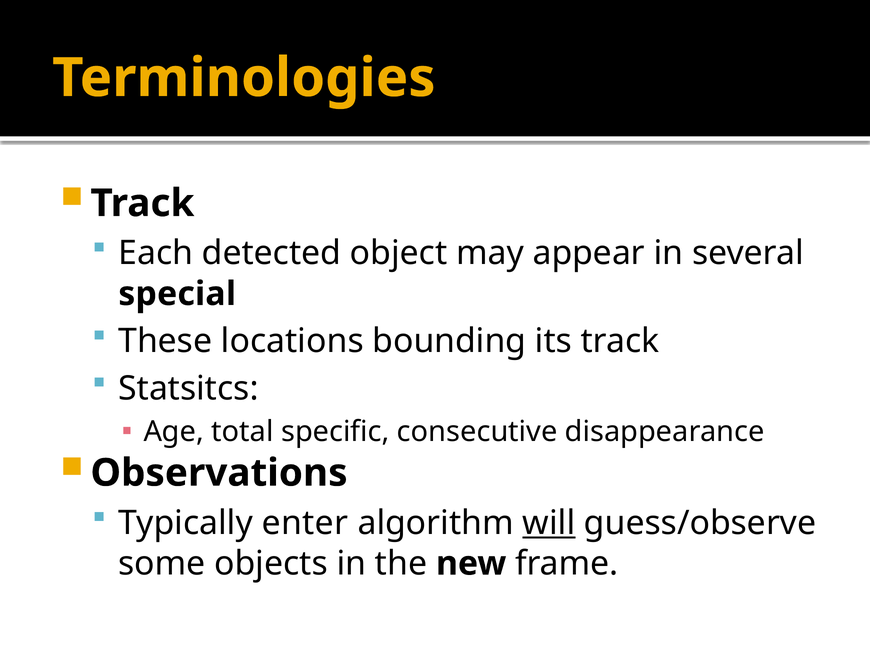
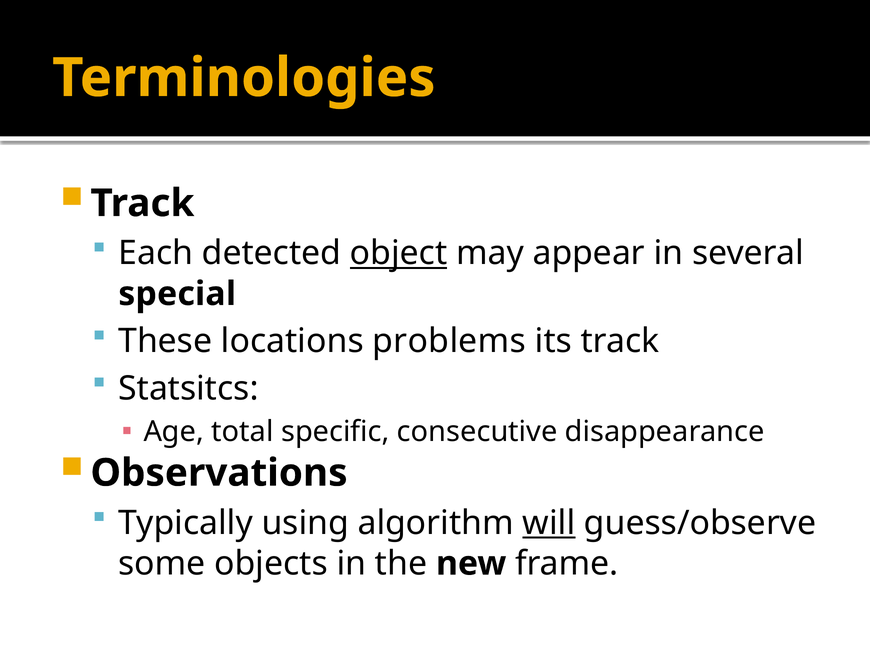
object underline: none -> present
bounding: bounding -> problems
enter: enter -> using
